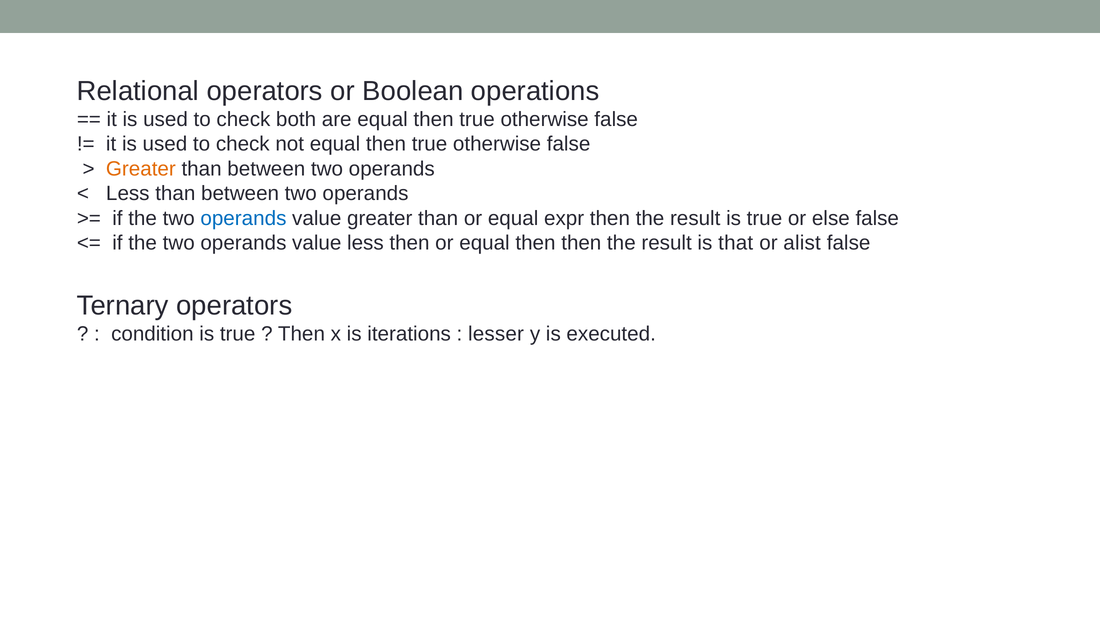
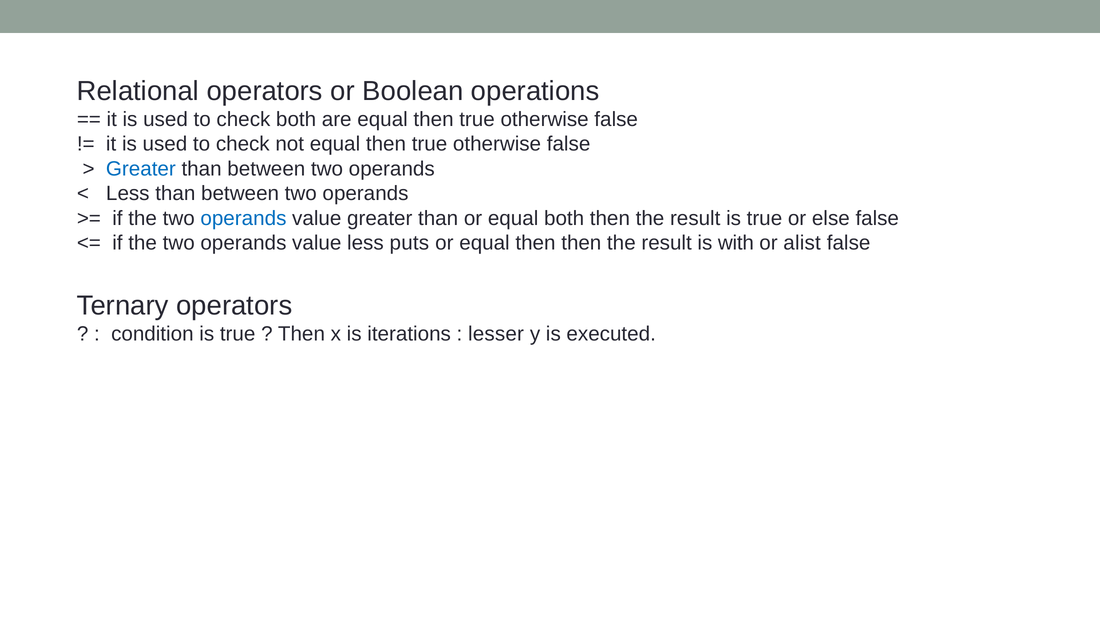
Greater at (141, 169) colour: orange -> blue
equal expr: expr -> both
less then: then -> puts
that: that -> with
